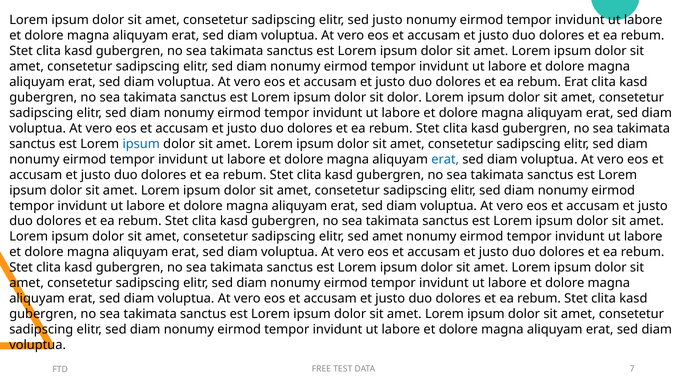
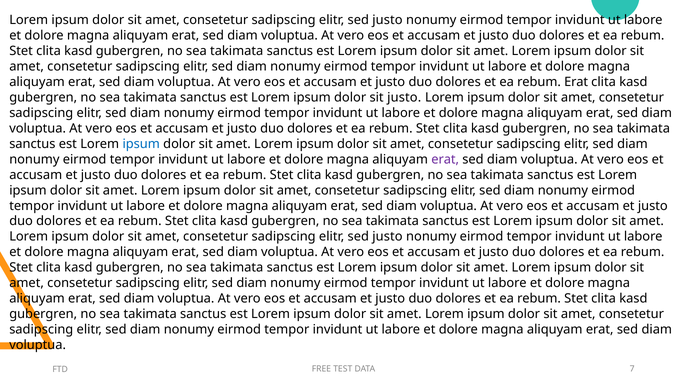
sit dolor: dolor -> justo
erat at (445, 159) colour: blue -> purple
amet at (388, 236): amet -> justo
